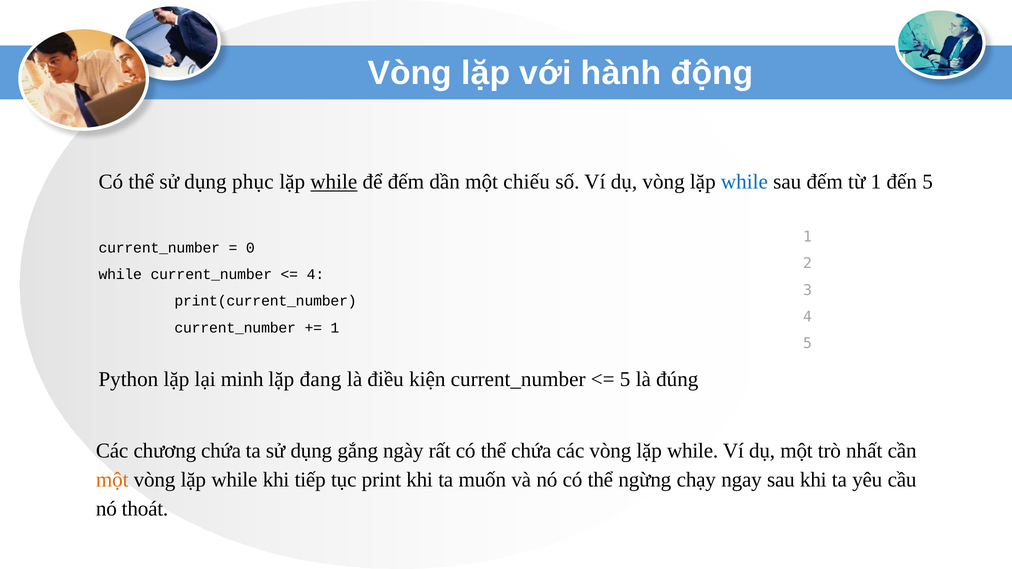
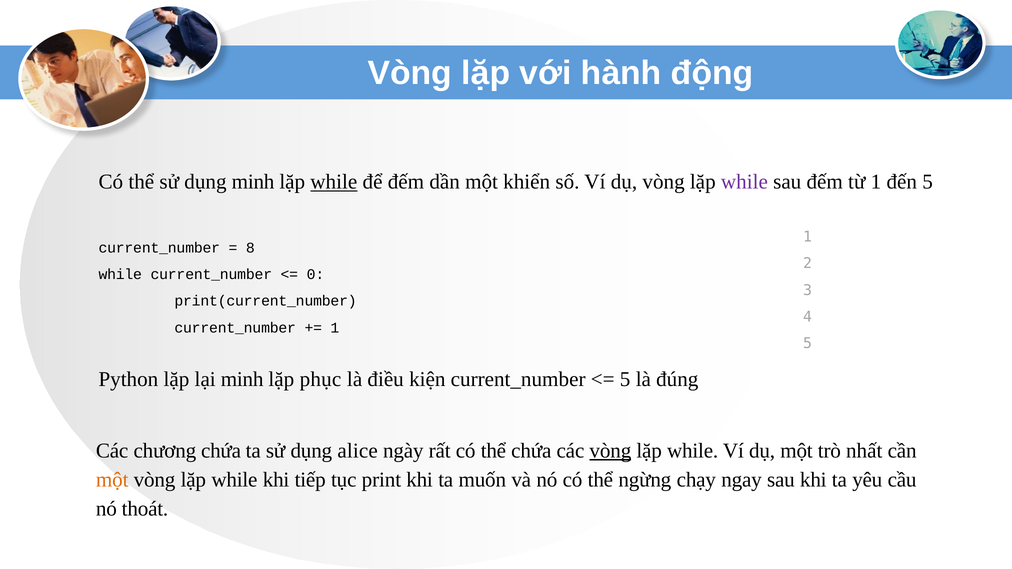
dụng phục: phục -> minh
chiếu: chiếu -> khiển
while at (744, 182) colour: blue -> purple
0: 0 -> 8
4 at (315, 274): 4 -> 0
đang: đang -> phục
gắng: gắng -> alice
vòng at (610, 451) underline: none -> present
